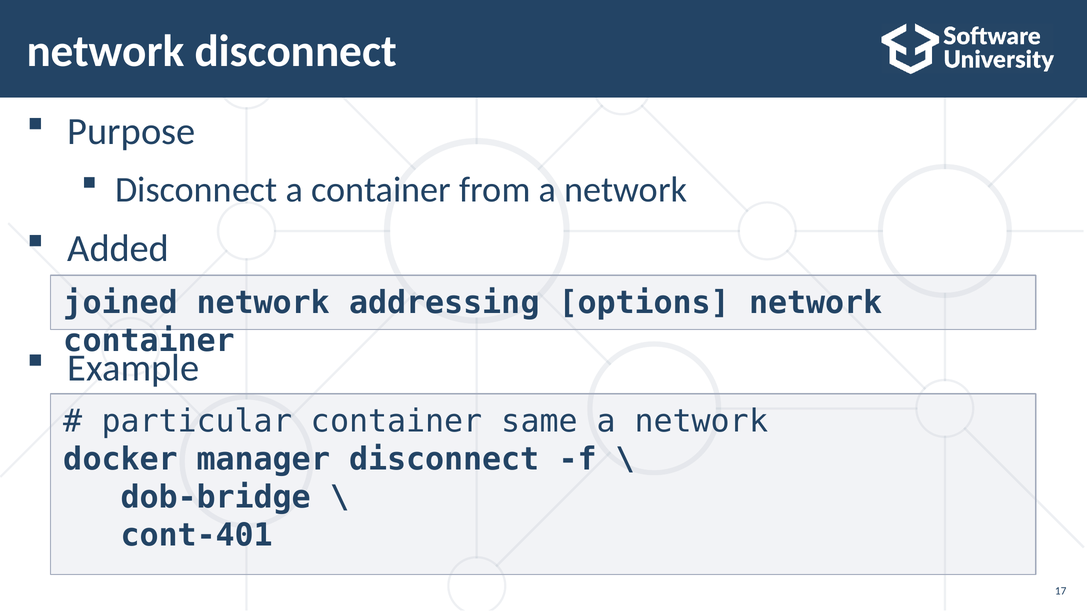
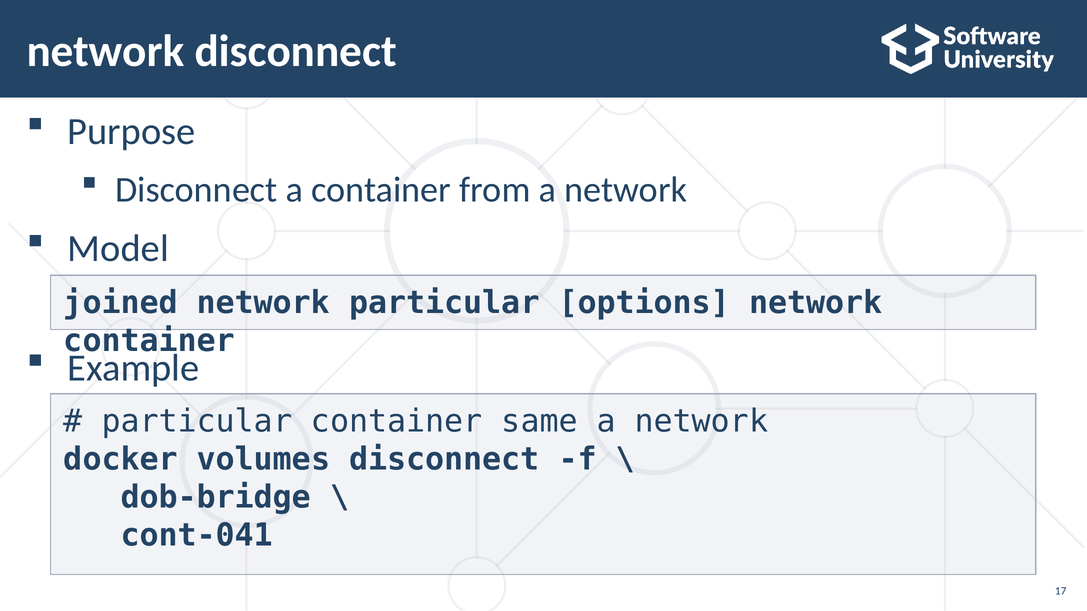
Added: Added -> Model
network addressing: addressing -> particular
manager: manager -> volumes
cont-401: cont-401 -> cont-041
